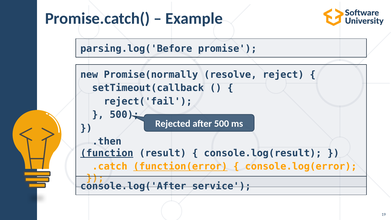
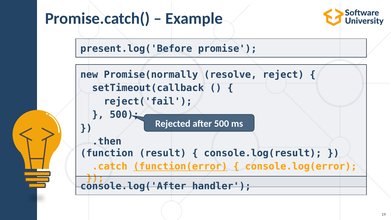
parsing.log('Before: parsing.log('Before -> present.log('Before
function underline: present -> none
service: service -> handler
